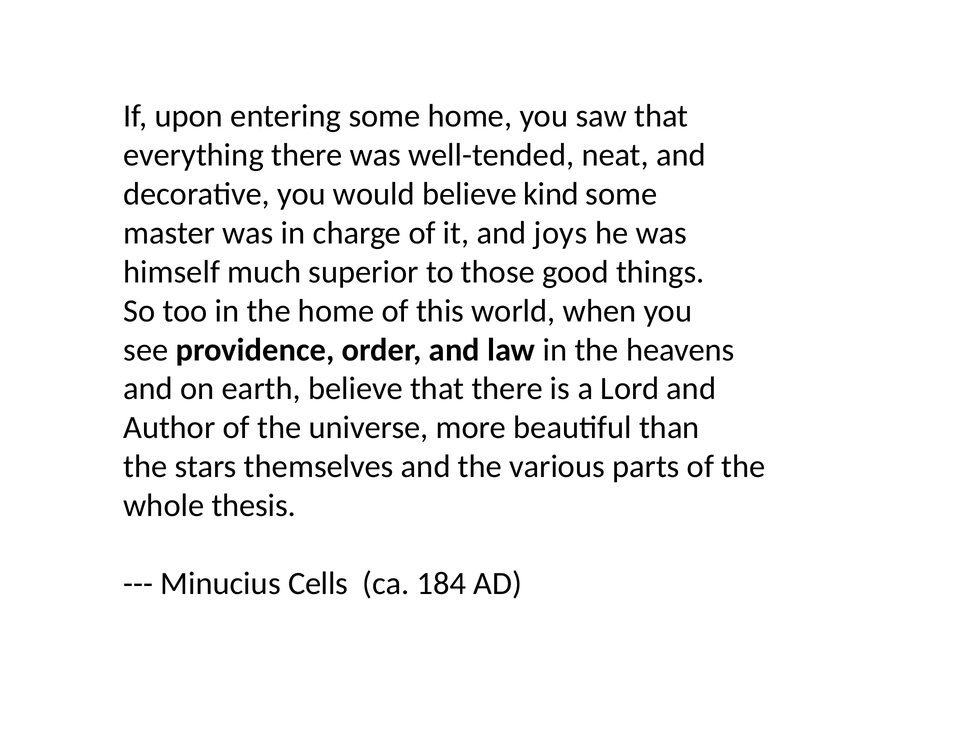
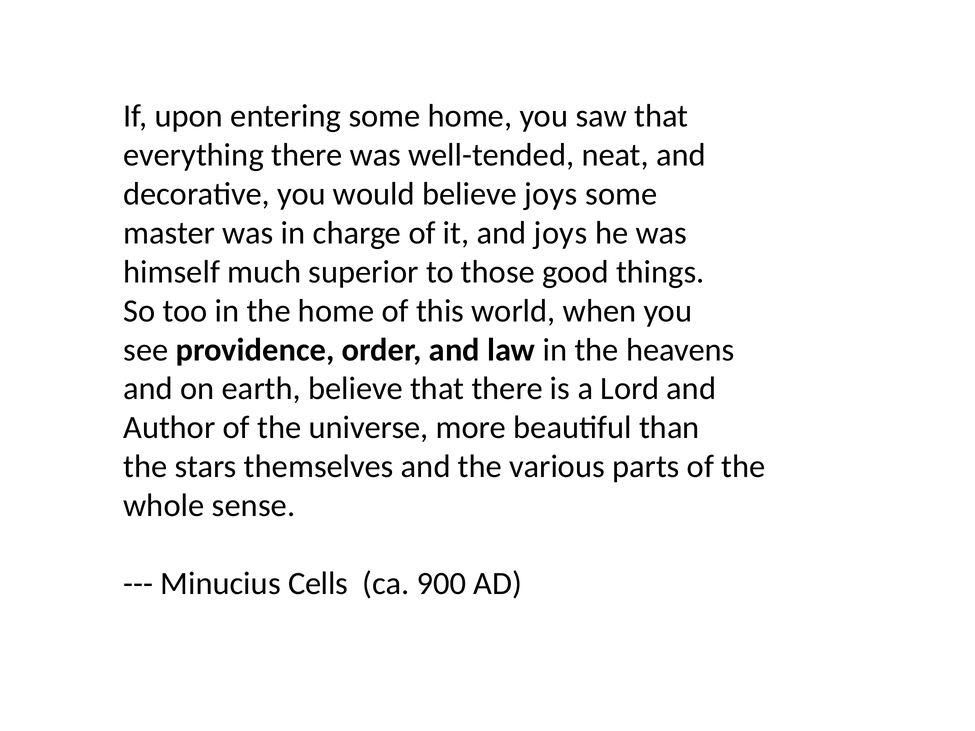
believe kind: kind -> joys
thesis: thesis -> sense
184: 184 -> 900
